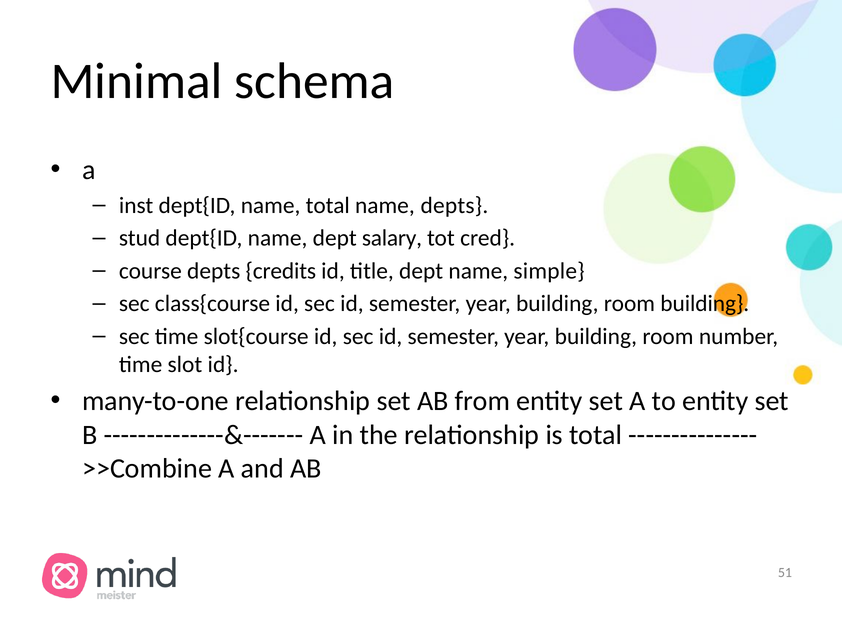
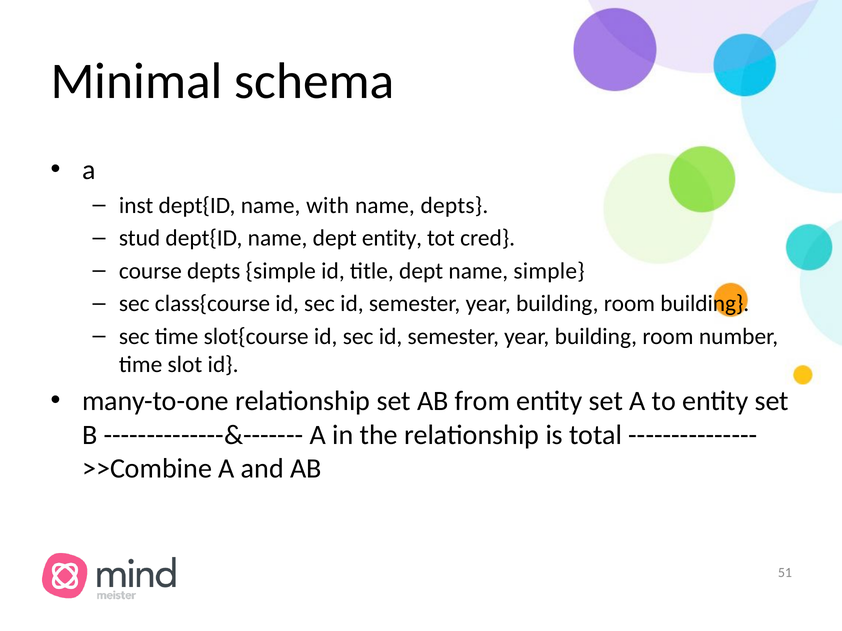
name total: total -> with
dept salary: salary -> entity
depts credits: credits -> simple
